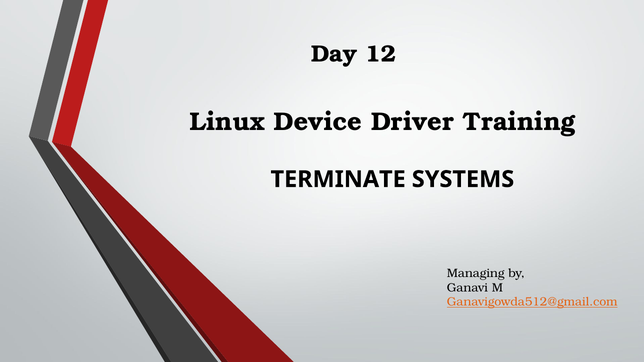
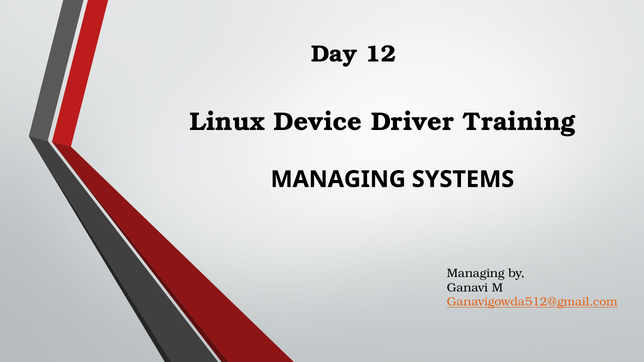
TERMINATE at (338, 179): TERMINATE -> MANAGING
